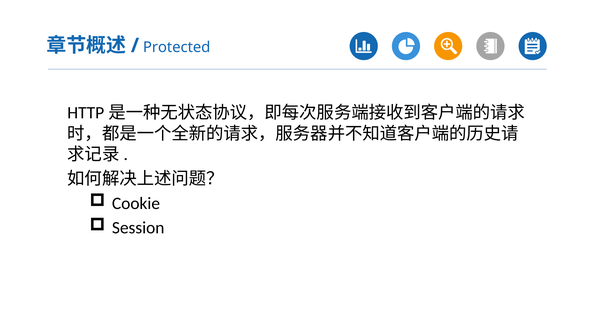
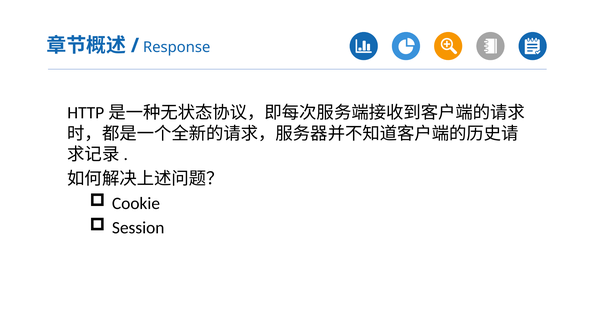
Protected: Protected -> Response
